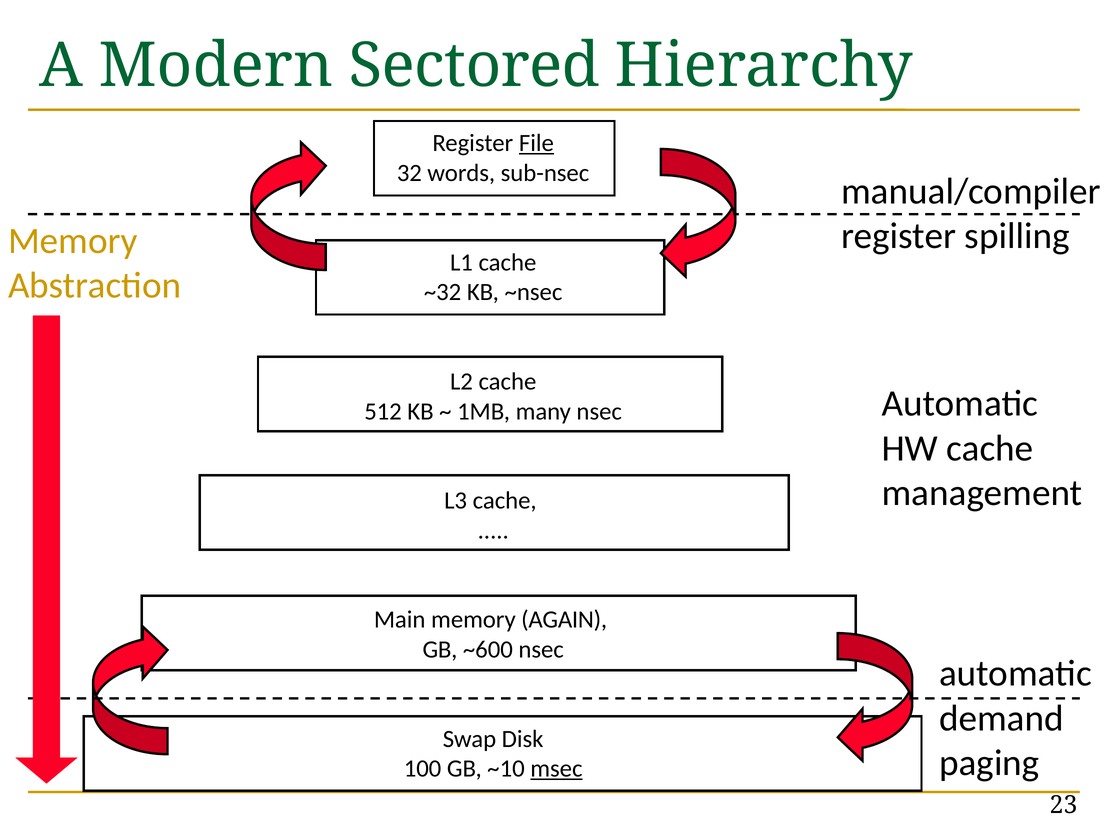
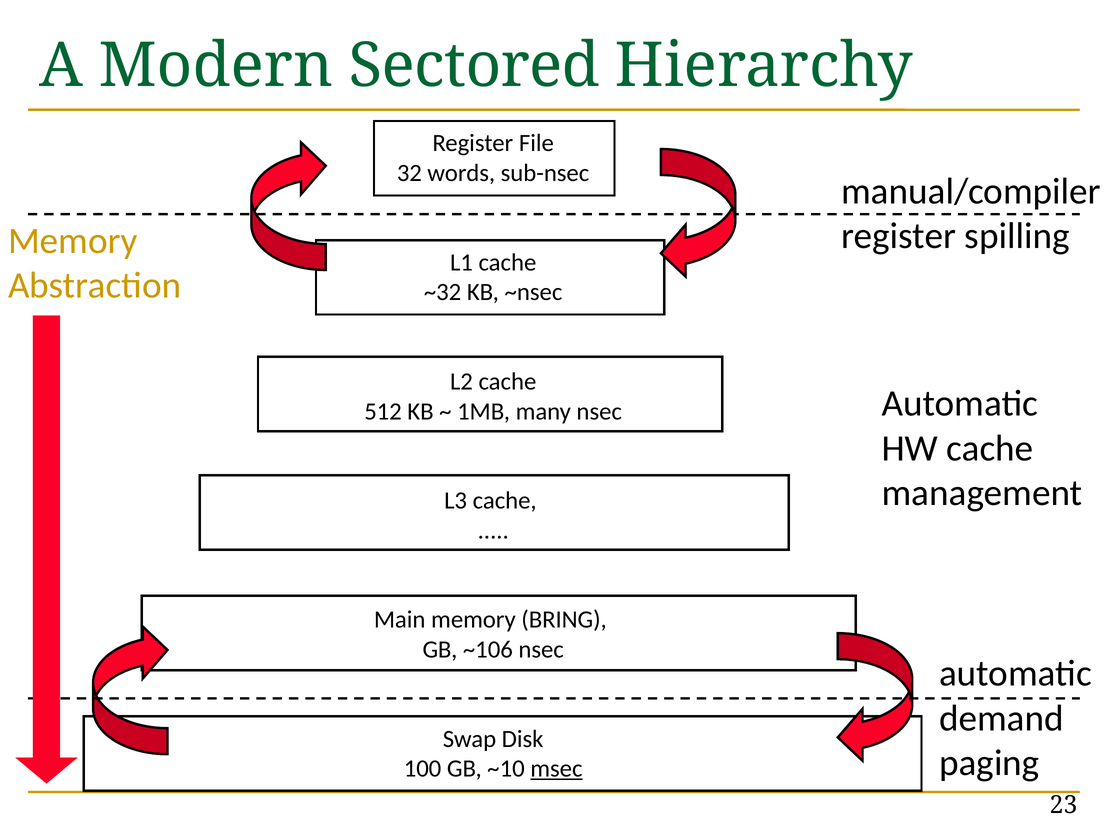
File underline: present -> none
AGAIN: AGAIN -> BRING
~600: ~600 -> ~106
